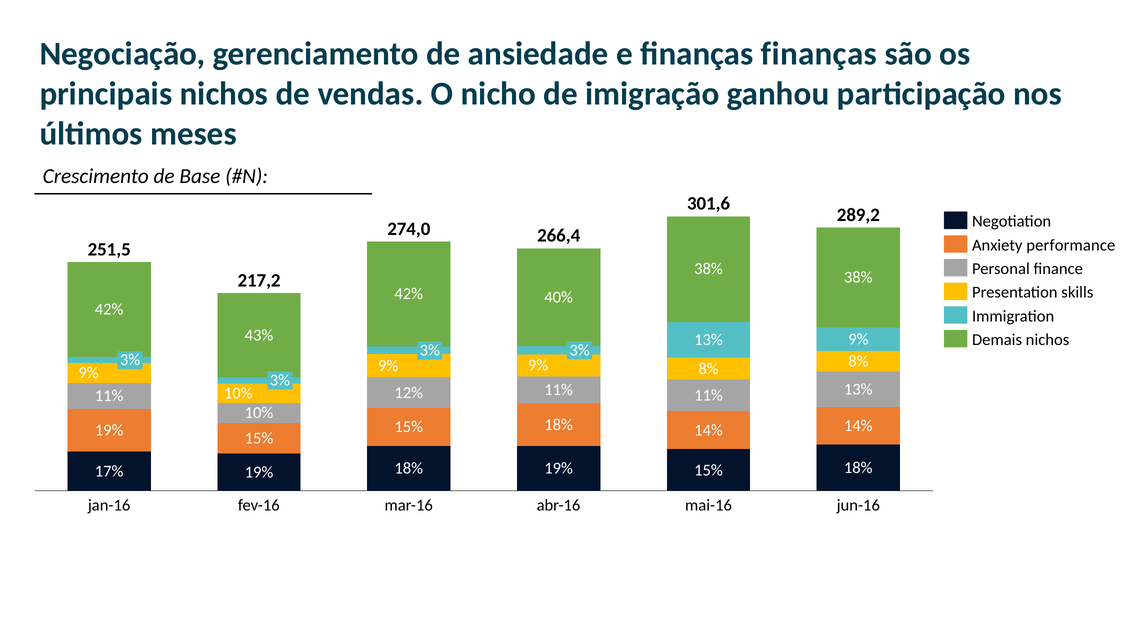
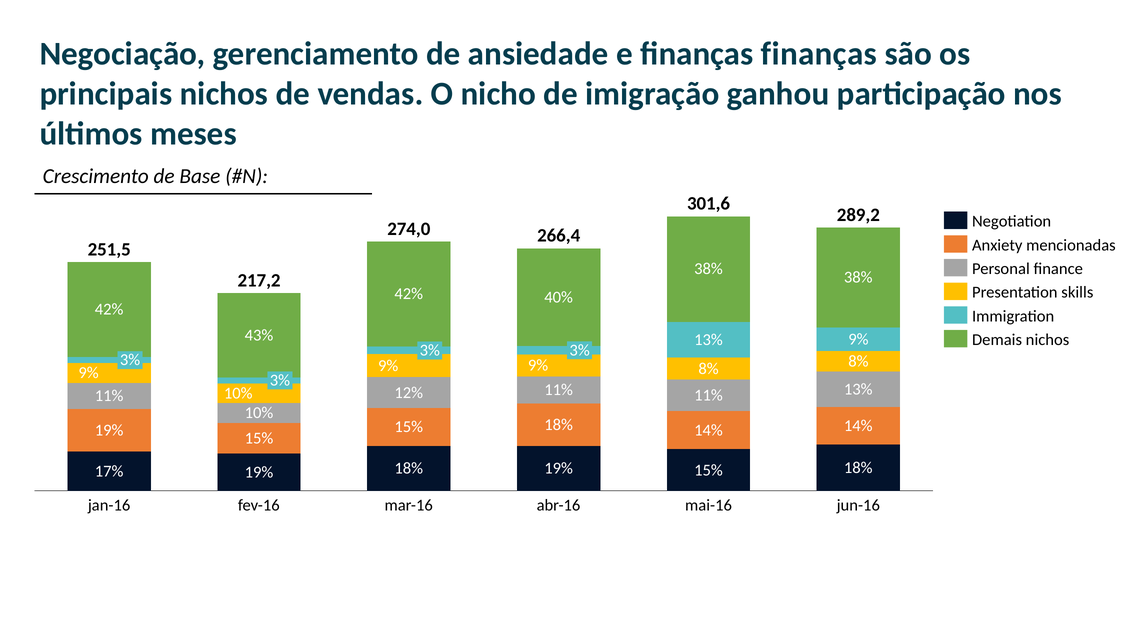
performance: performance -> mencionadas
